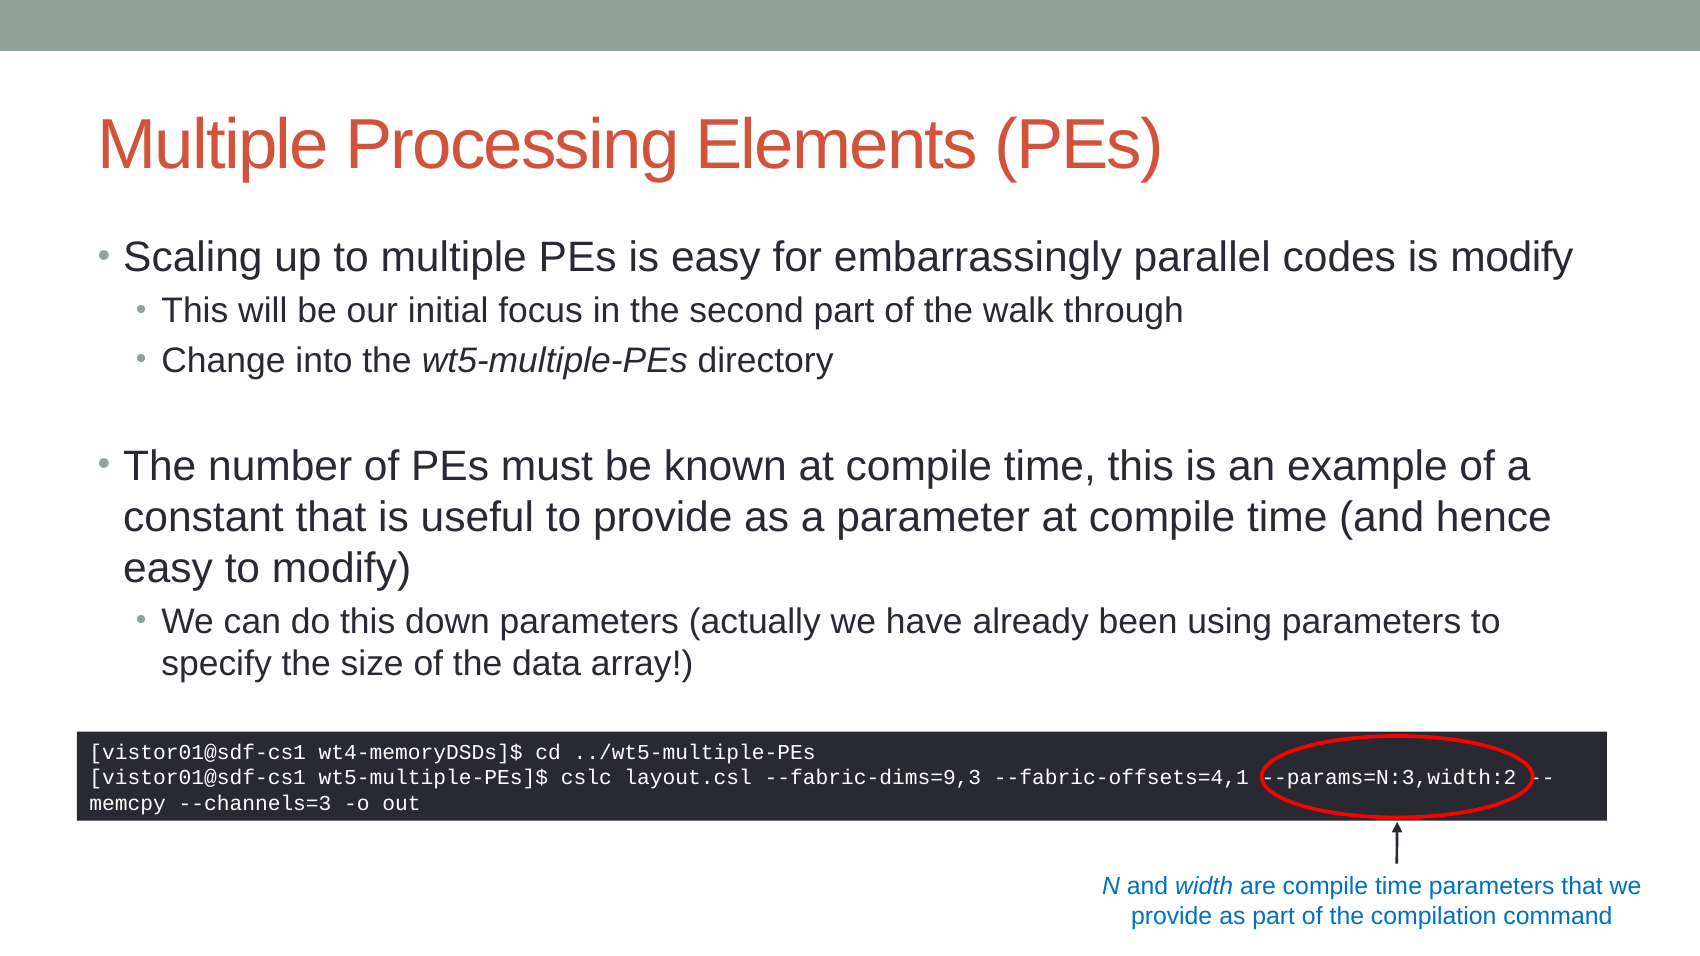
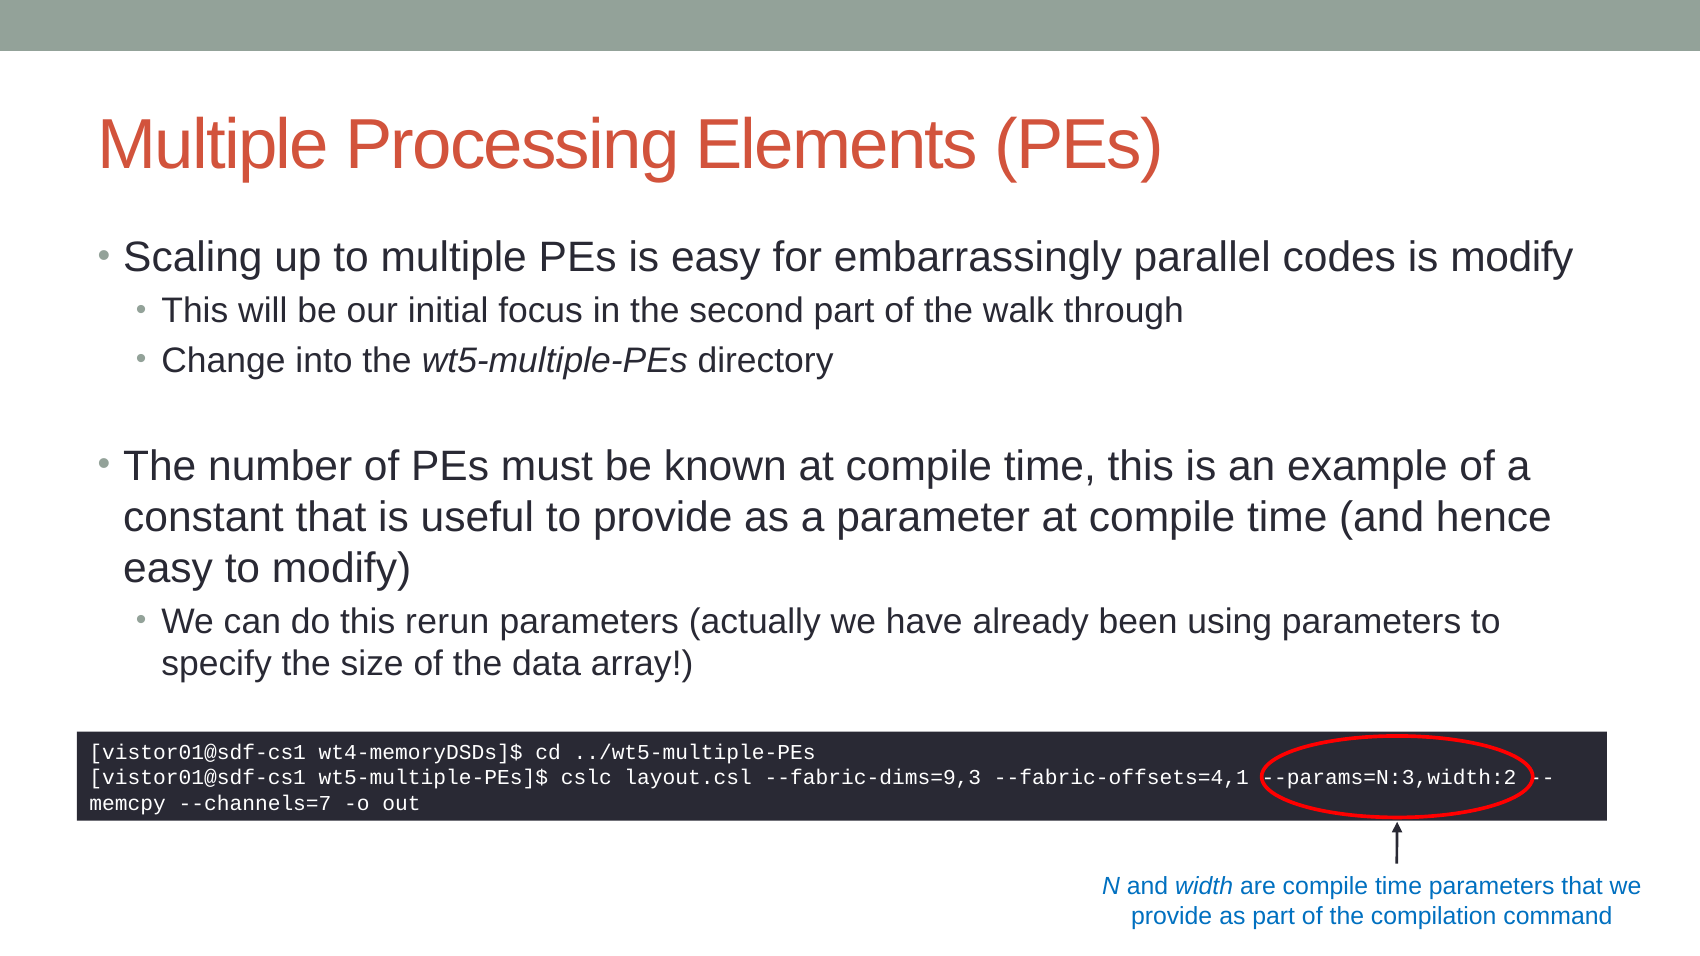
down: down -> rerun
--channels=3: --channels=3 -> --channels=7
